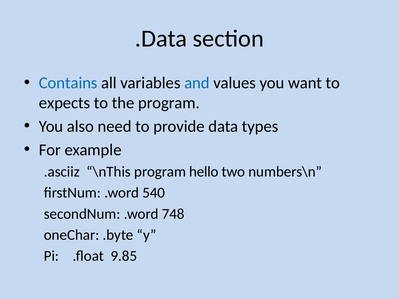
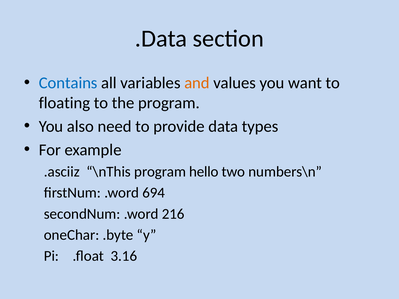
and colour: blue -> orange
expects: expects -> floating
540: 540 -> 694
748: 748 -> 216
9.85: 9.85 -> 3.16
